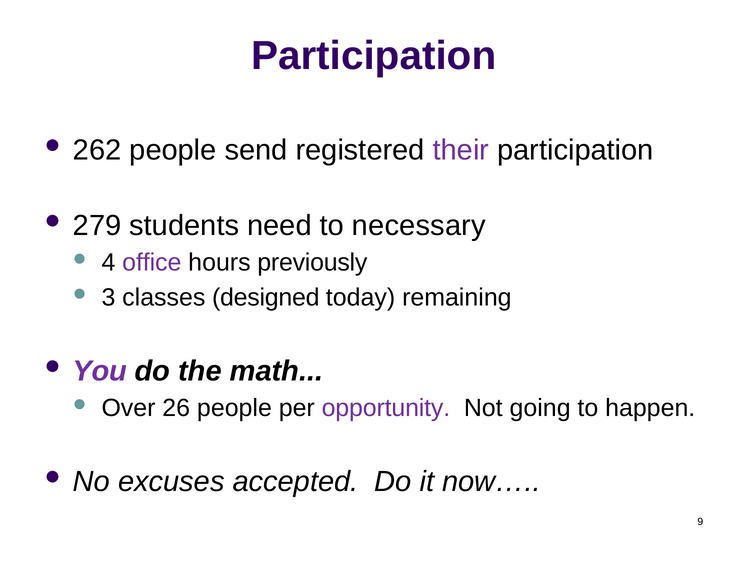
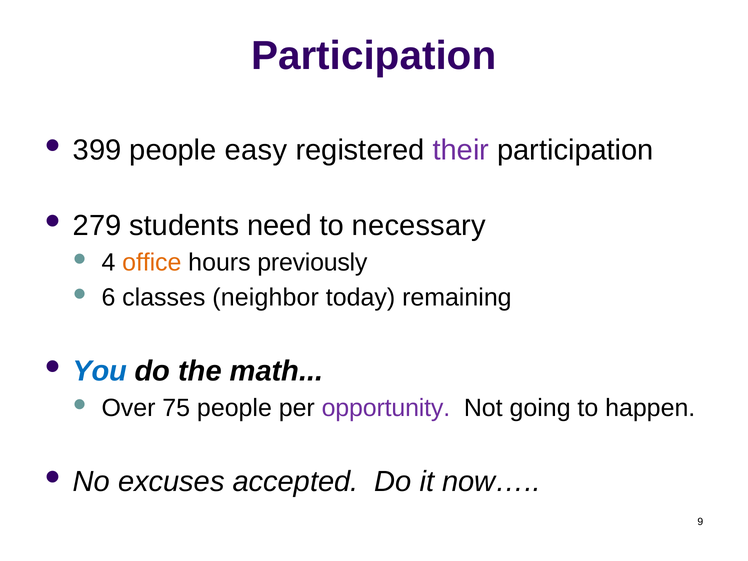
262: 262 -> 399
send: send -> easy
office colour: purple -> orange
3: 3 -> 6
designed: designed -> neighbor
You colour: purple -> blue
26: 26 -> 75
